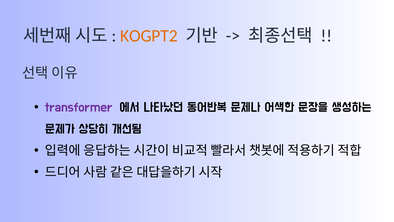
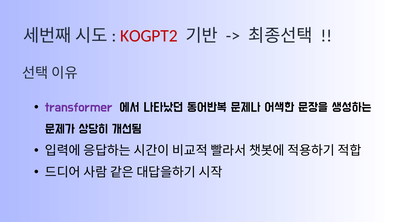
KOGPT2 colour: orange -> red
